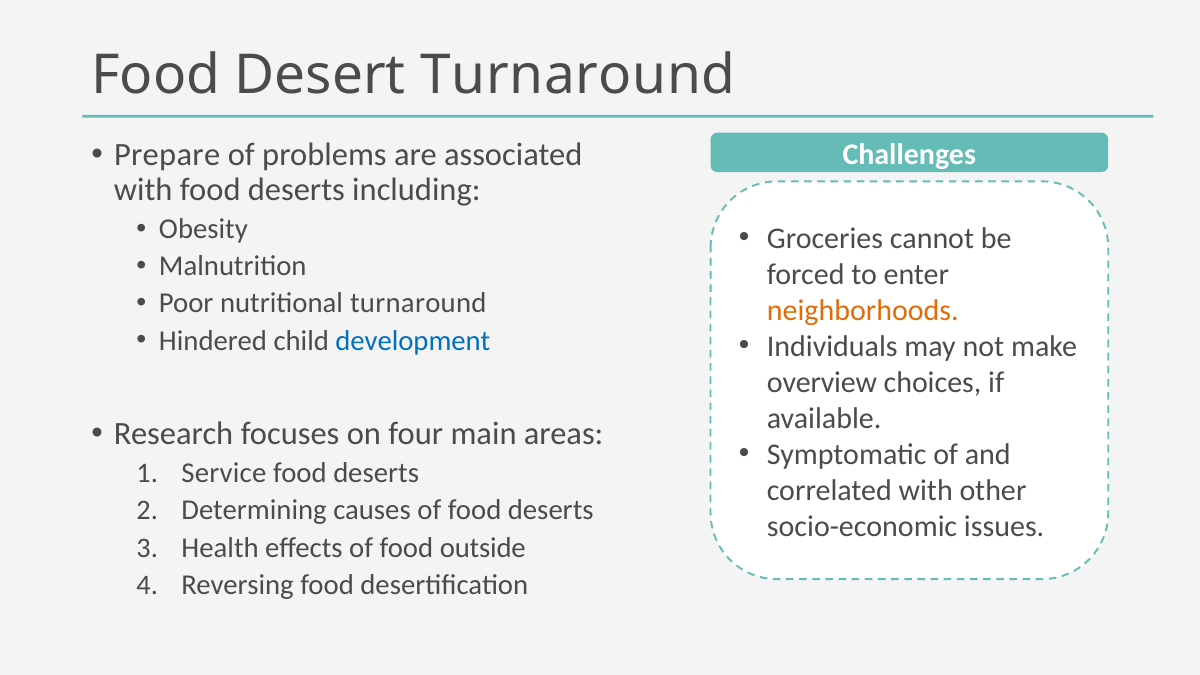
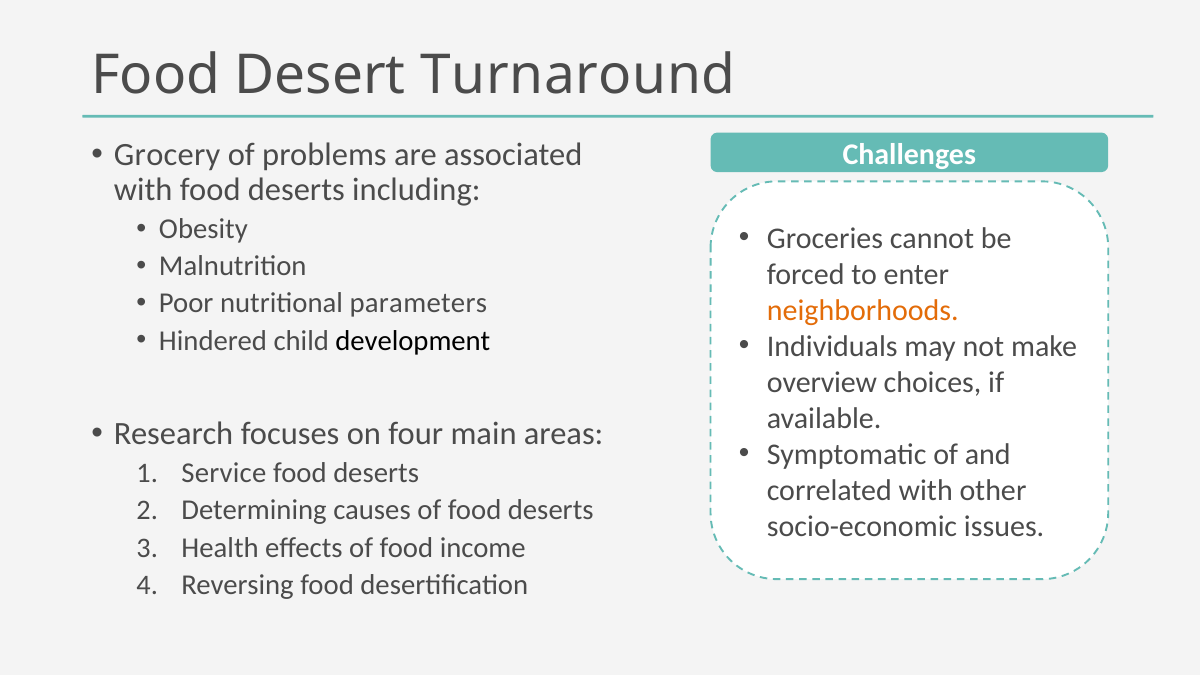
Prepare: Prepare -> Grocery
nutritional turnaround: turnaround -> parameters
development colour: blue -> black
outside: outside -> income
